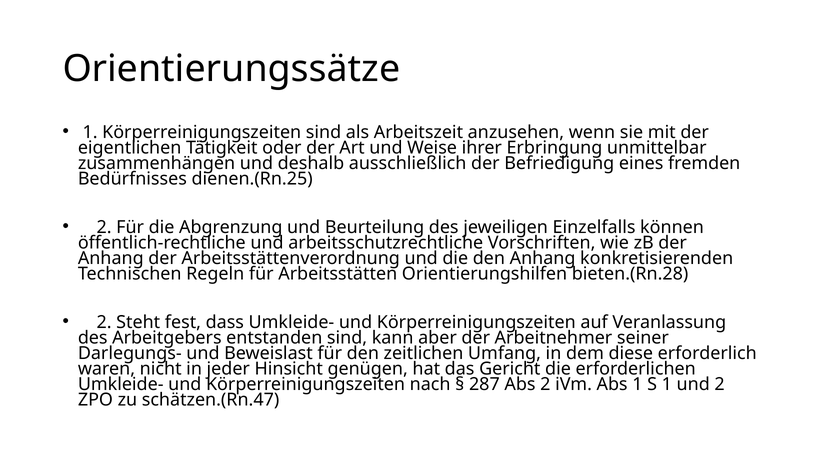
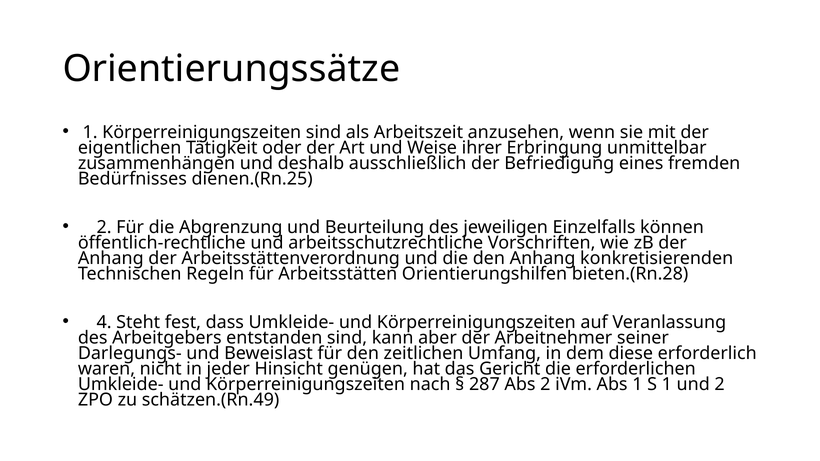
2 at (104, 322): 2 -> 4
schätzen.(Rn.47: schätzen.(Rn.47 -> schätzen.(Rn.49
